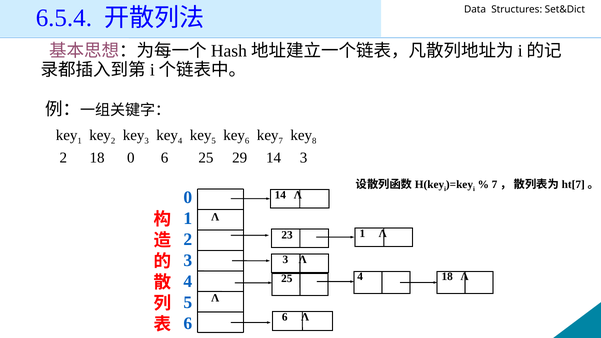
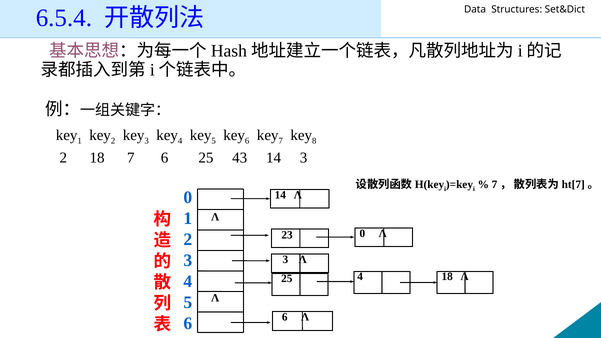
18 0: 0 -> 7
29: 29 -> 43
23 1: 1 -> 0
